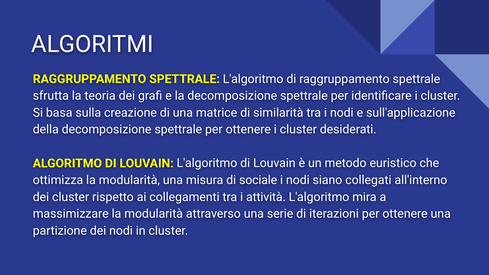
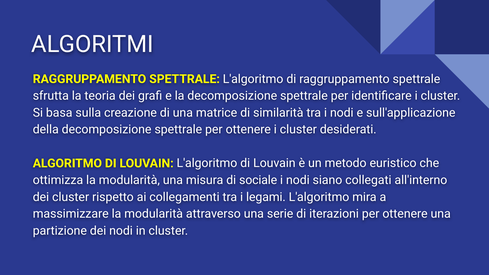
attività: attività -> legami
